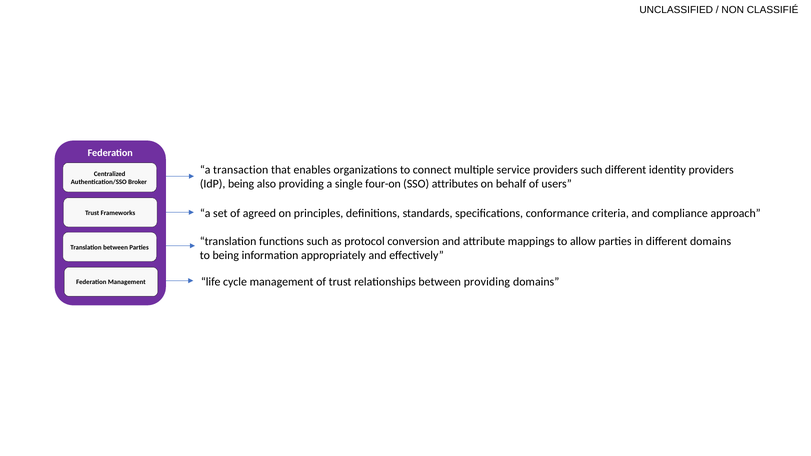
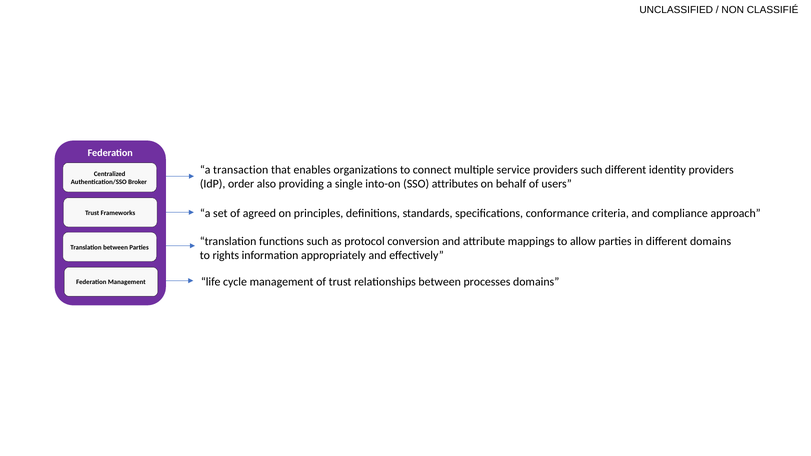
IdP being: being -> order
four-on: four-on -> into-on
to being: being -> rights
between providing: providing -> processes
